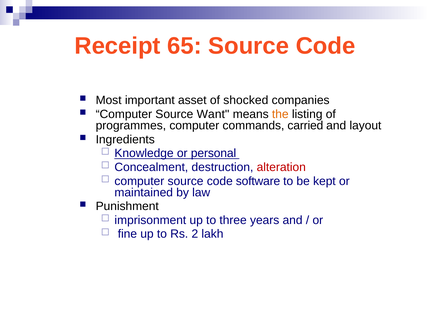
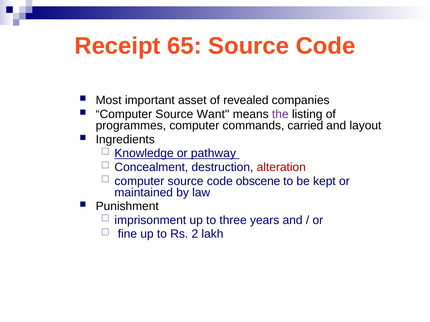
shocked: shocked -> revealed
the colour: orange -> purple
personal: personal -> pathway
software: software -> obscene
